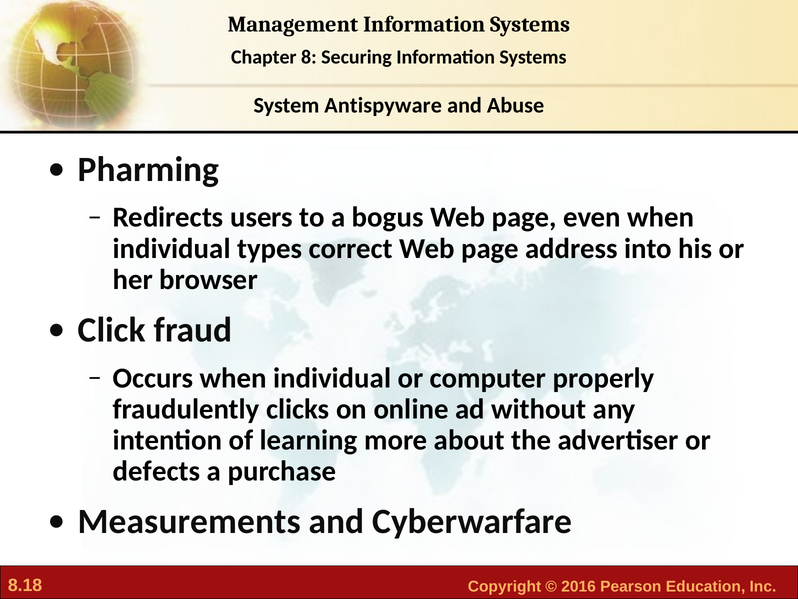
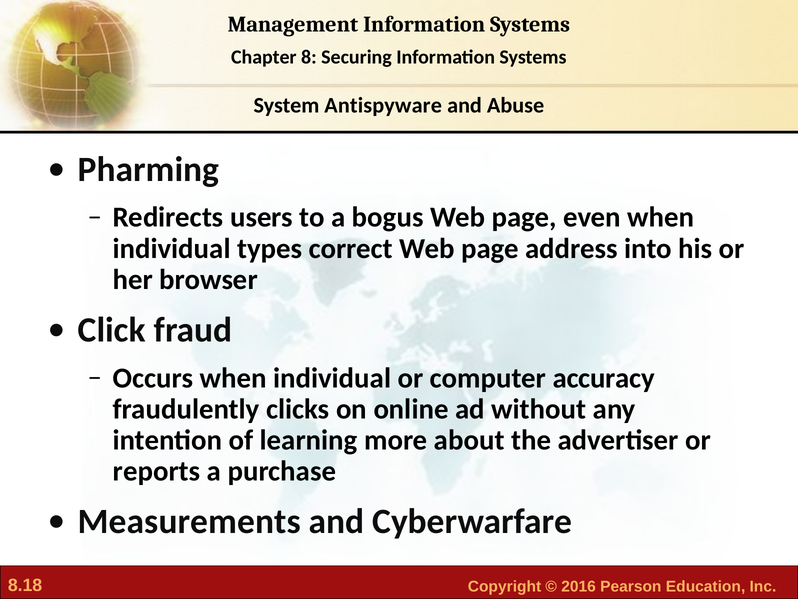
properly: properly -> accuracy
defects: defects -> reports
